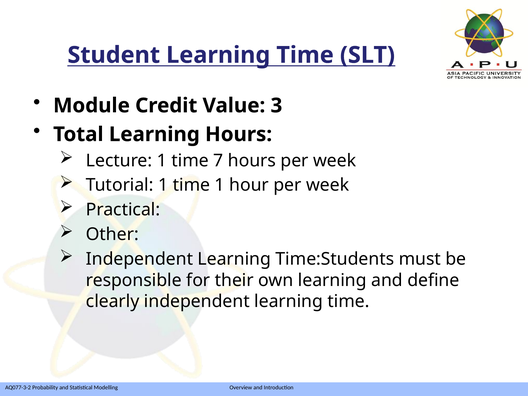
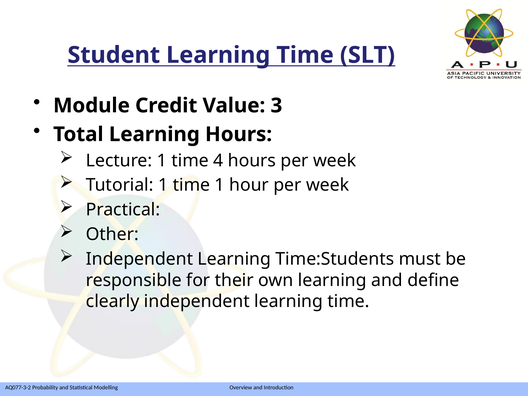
7: 7 -> 4
